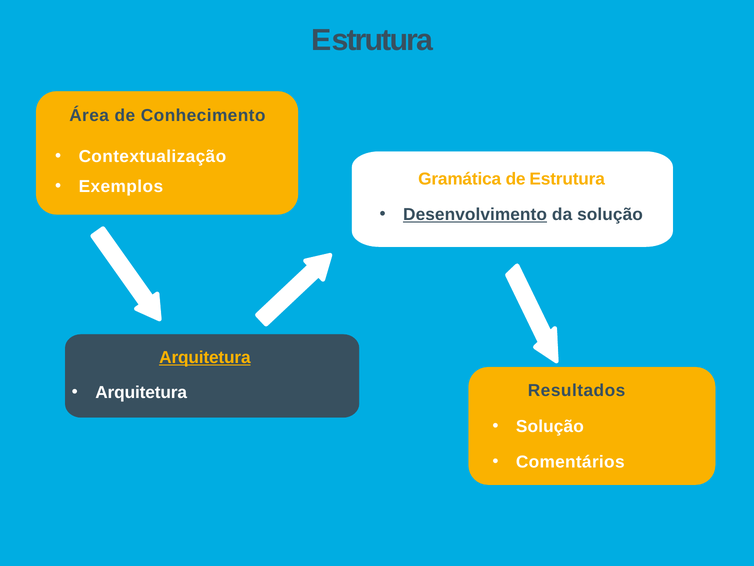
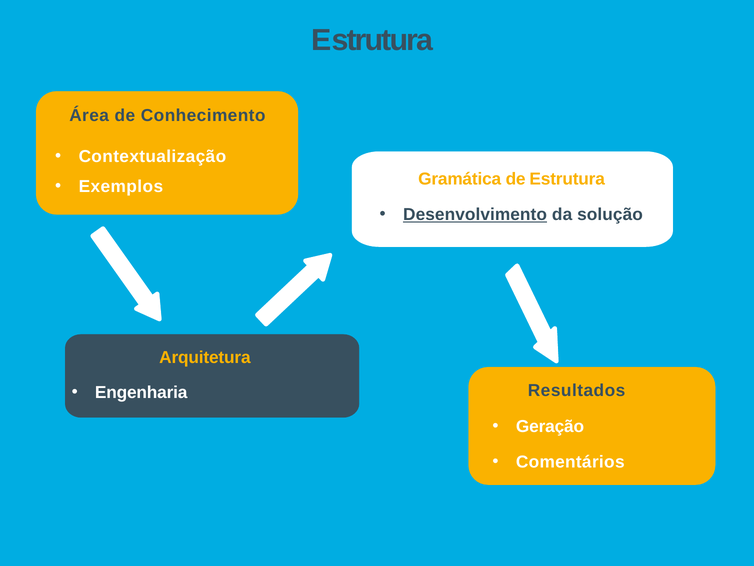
Arquitetura at (205, 357) underline: present -> none
Arquitetura at (141, 392): Arquitetura -> Engenharia
Solução at (550, 426): Solução -> Geração
